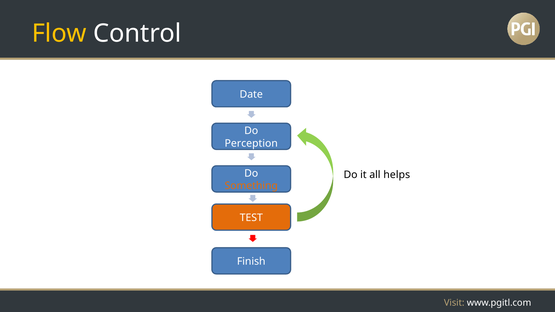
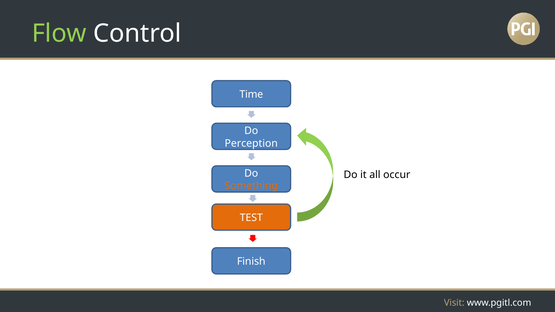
Flow colour: yellow -> light green
Date: Date -> Time
helps: helps -> occur
